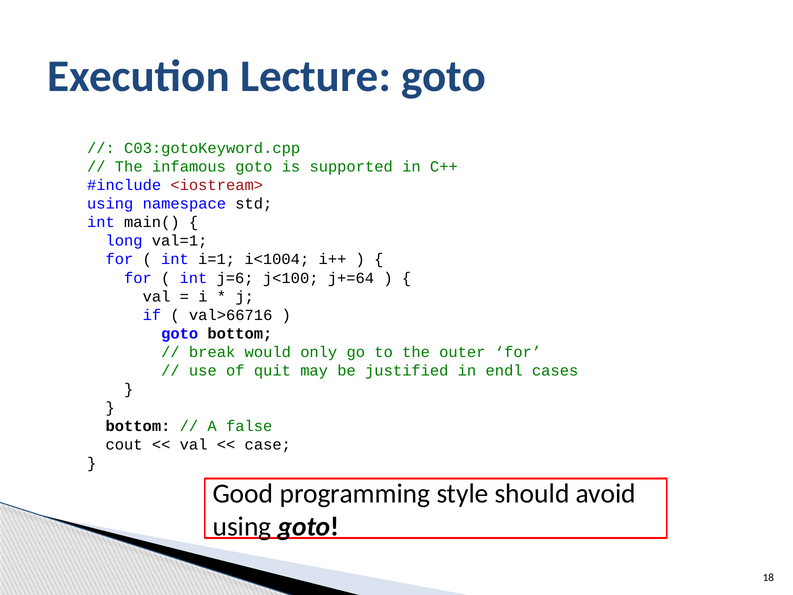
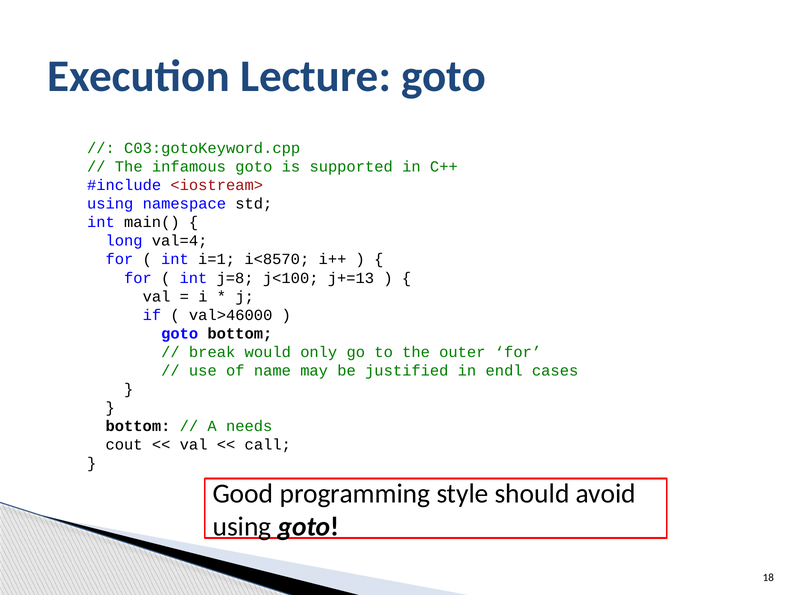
val=1: val=1 -> val=4
i<1004: i<1004 -> i<8570
j=6: j=6 -> j=8
j+=64: j+=64 -> j+=13
val>66716: val>66716 -> val>46000
quit: quit -> name
false: false -> needs
case: case -> call
